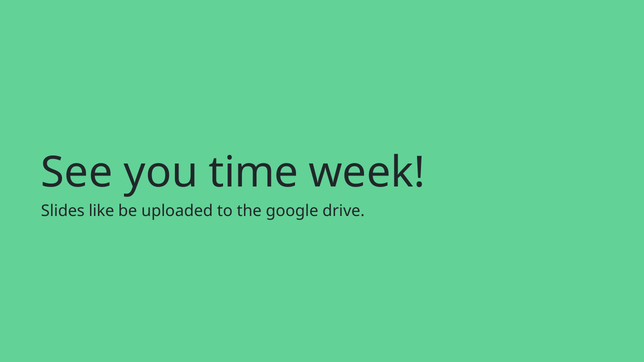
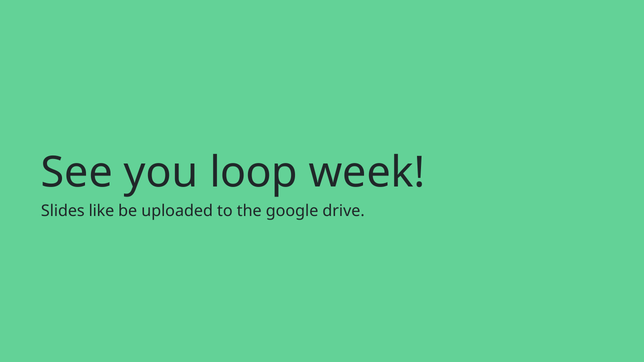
time: time -> loop
